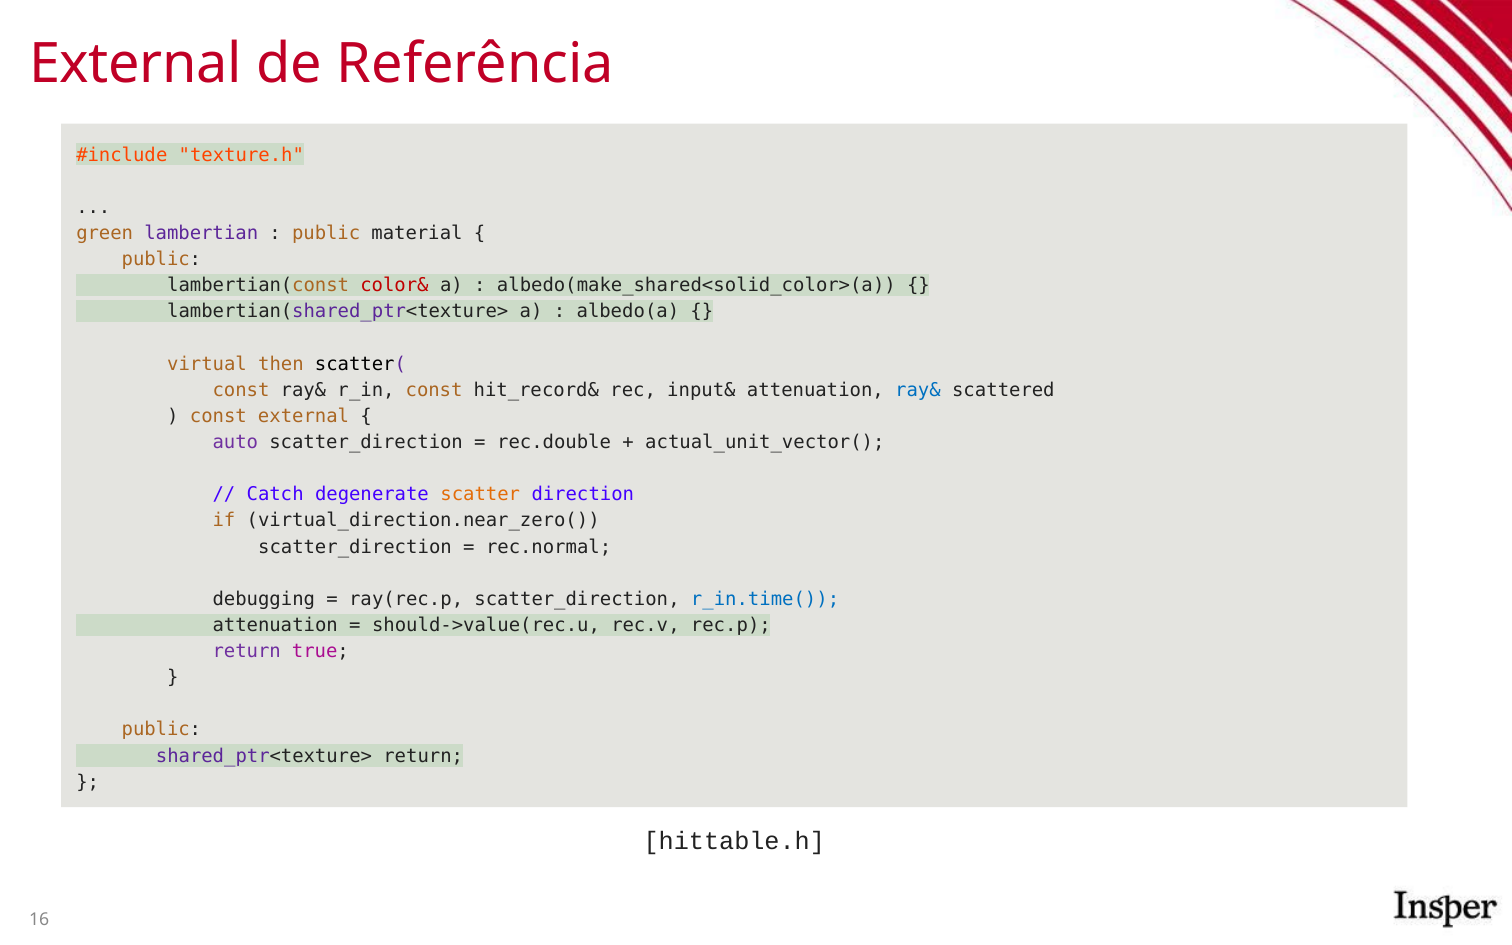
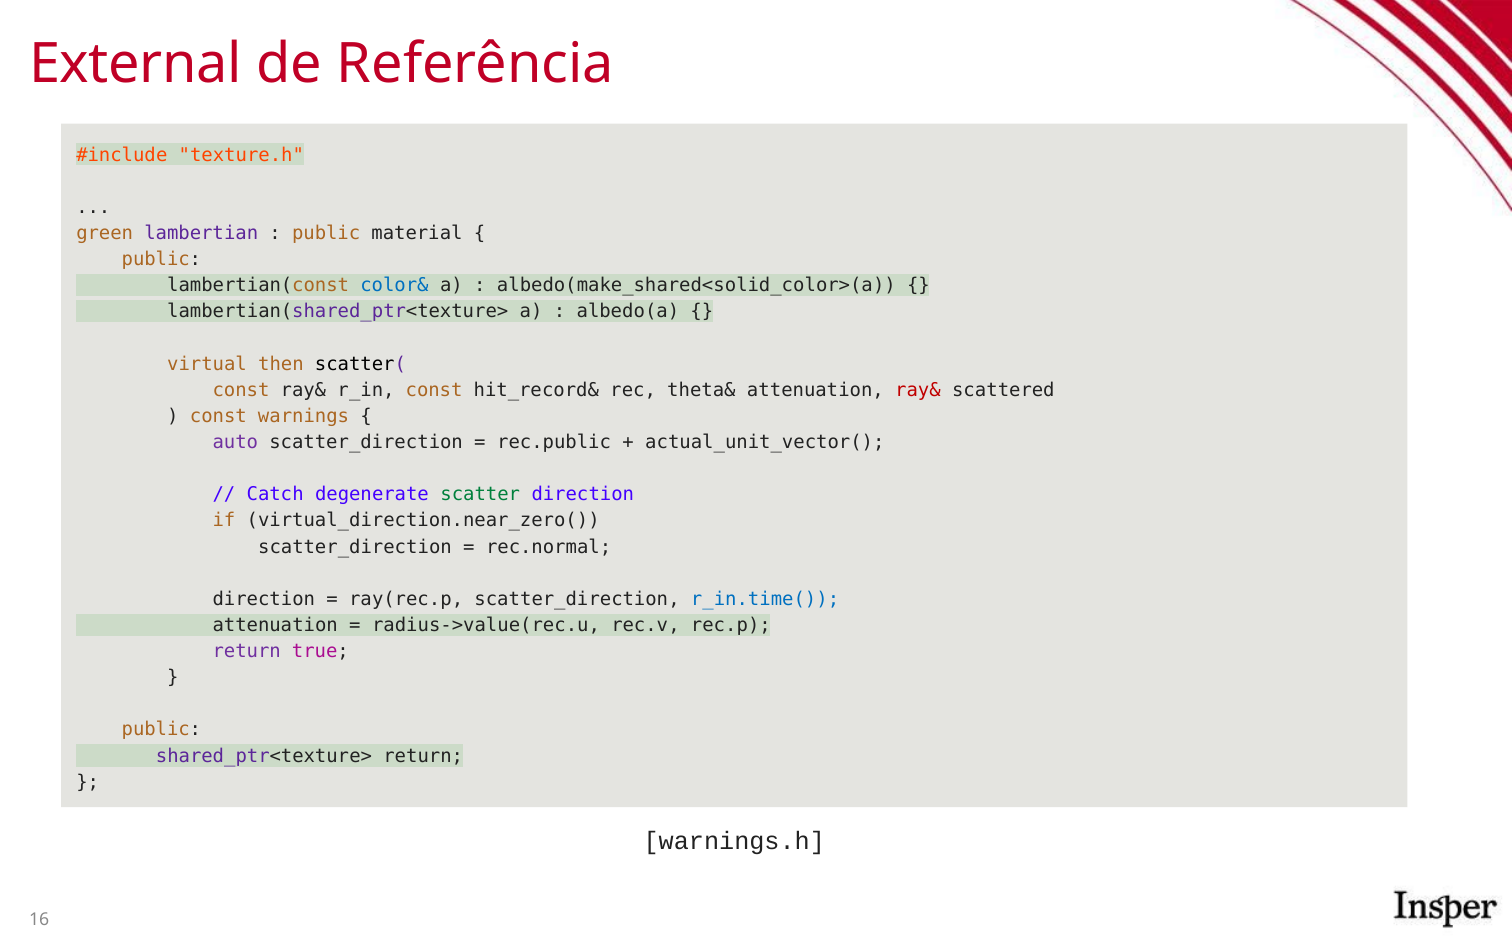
color& colour: red -> blue
input&: input& -> theta&
ray& at (918, 390) colour: blue -> red
const external: external -> warnings
rec.double: rec.double -> rec.public
scatter colour: orange -> green
debugging at (264, 599): debugging -> direction
should->value(rec.u: should->value(rec.u -> radius->value(rec.u
hittable.h: hittable.h -> warnings.h
